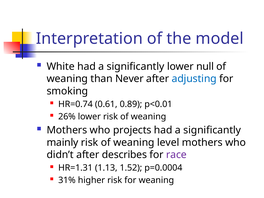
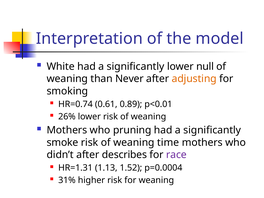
adjusting colour: blue -> orange
projects: projects -> pruning
mainly: mainly -> smoke
level: level -> time
